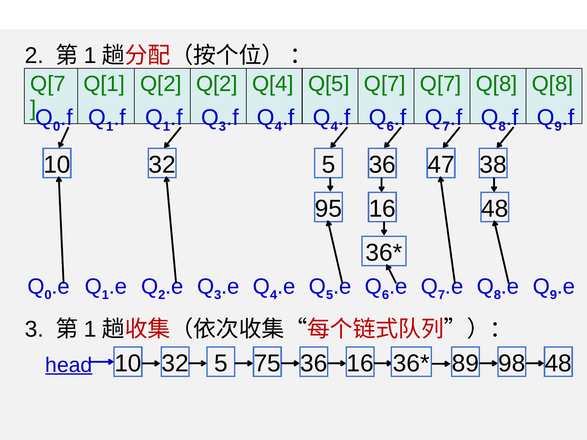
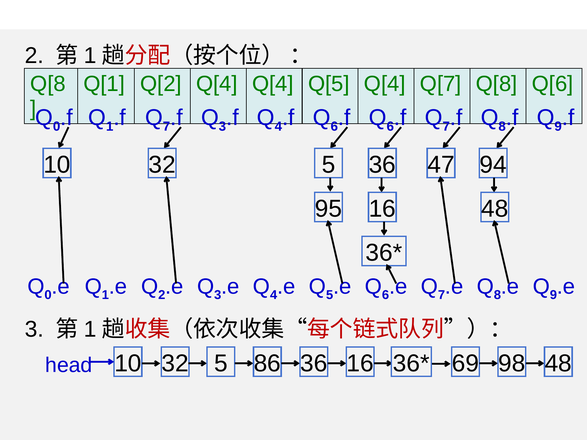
Q[7 at (48, 84): Q[7 -> Q[8
Q[2 Q[2: Q[2 -> Q[4
Q[5 Q[7: Q[7 -> Q[4
Q[8 Q[8: Q[8 -> Q[6
1 at (166, 126): 1 -> 7
4 at (334, 126): 4 -> 6
38: 38 -> 94
75: 75 -> 86
89: 89 -> 69
head underline: present -> none
